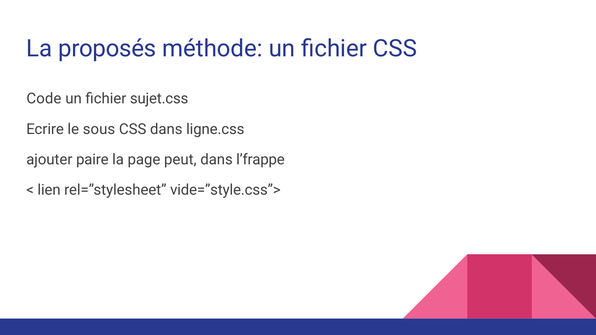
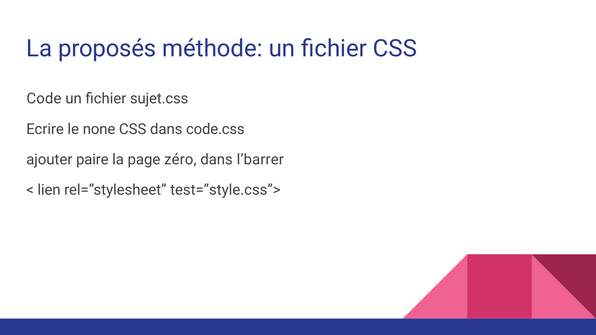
sous: sous -> none
ligne.css: ligne.css -> code.css
peut: peut -> zéro
l’frappe: l’frappe -> l’barrer
vide=”style.css”>: vide=”style.css”> -> test=”style.css”>
